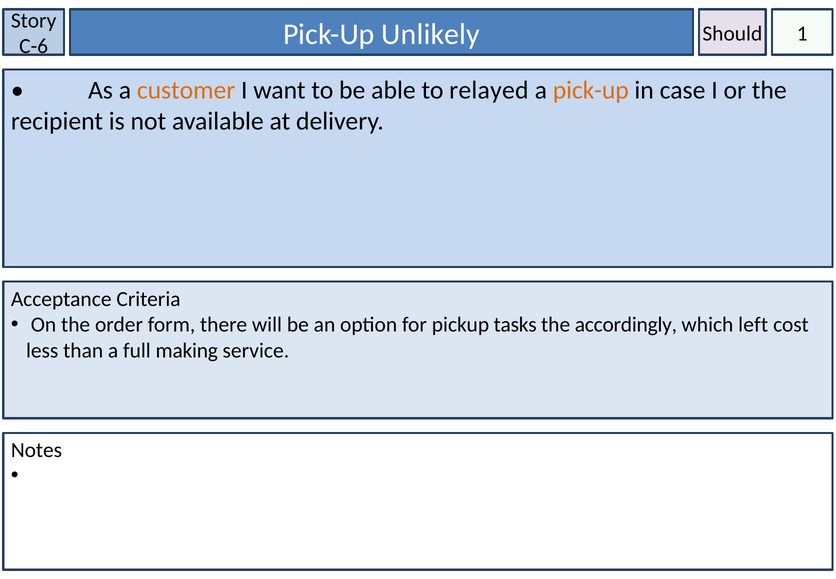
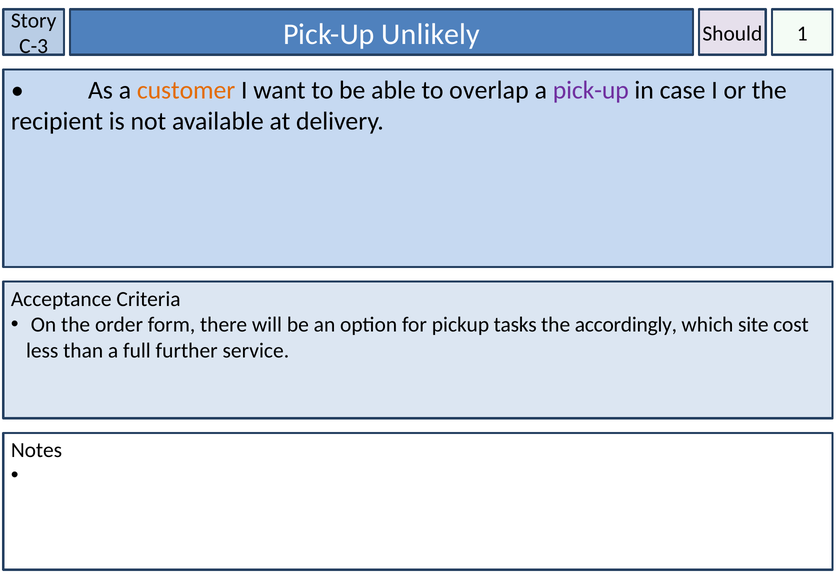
C-6: C-6 -> C-3
relayed: relayed -> overlap
pick-up at (591, 90) colour: orange -> purple
left: left -> site
making: making -> further
